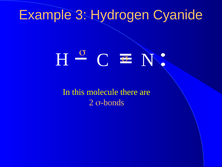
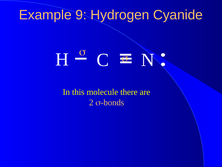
3: 3 -> 9
